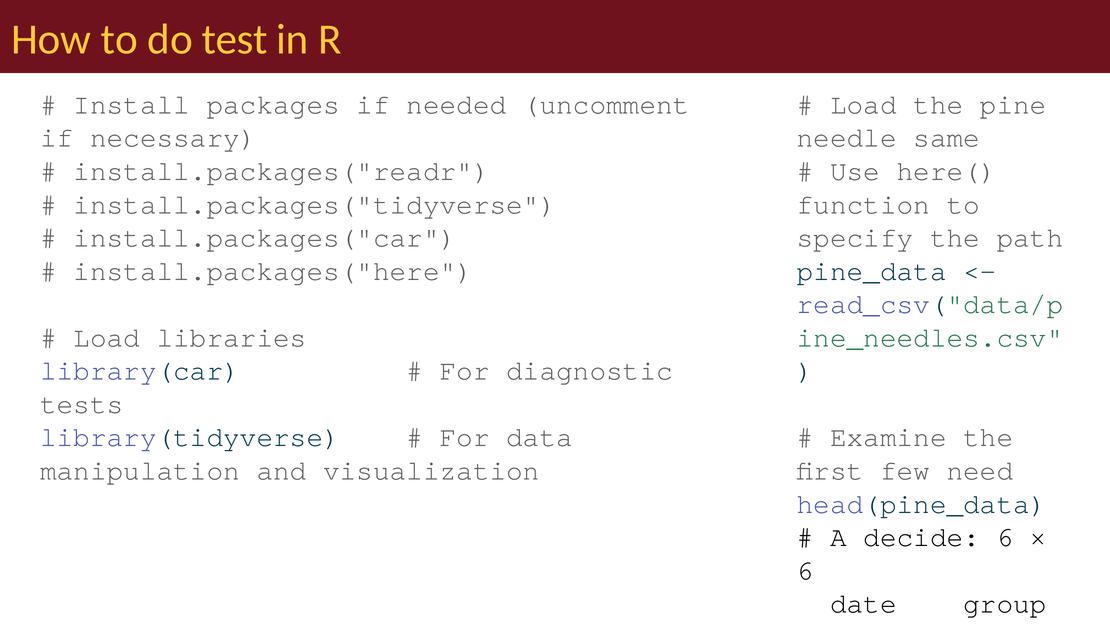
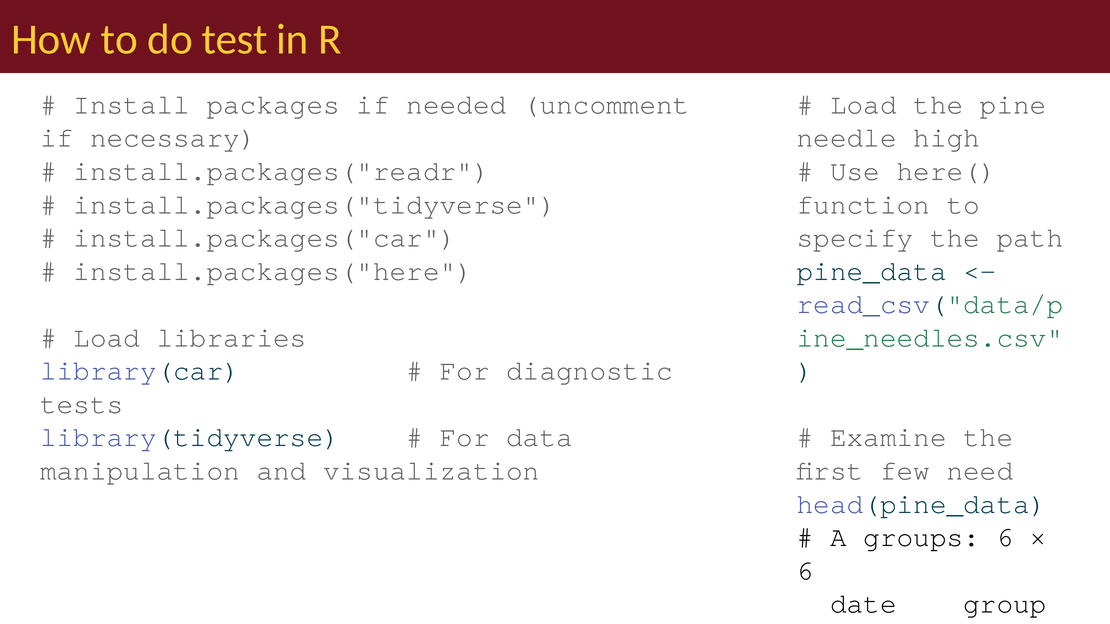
same: same -> high
decide: decide -> groups
